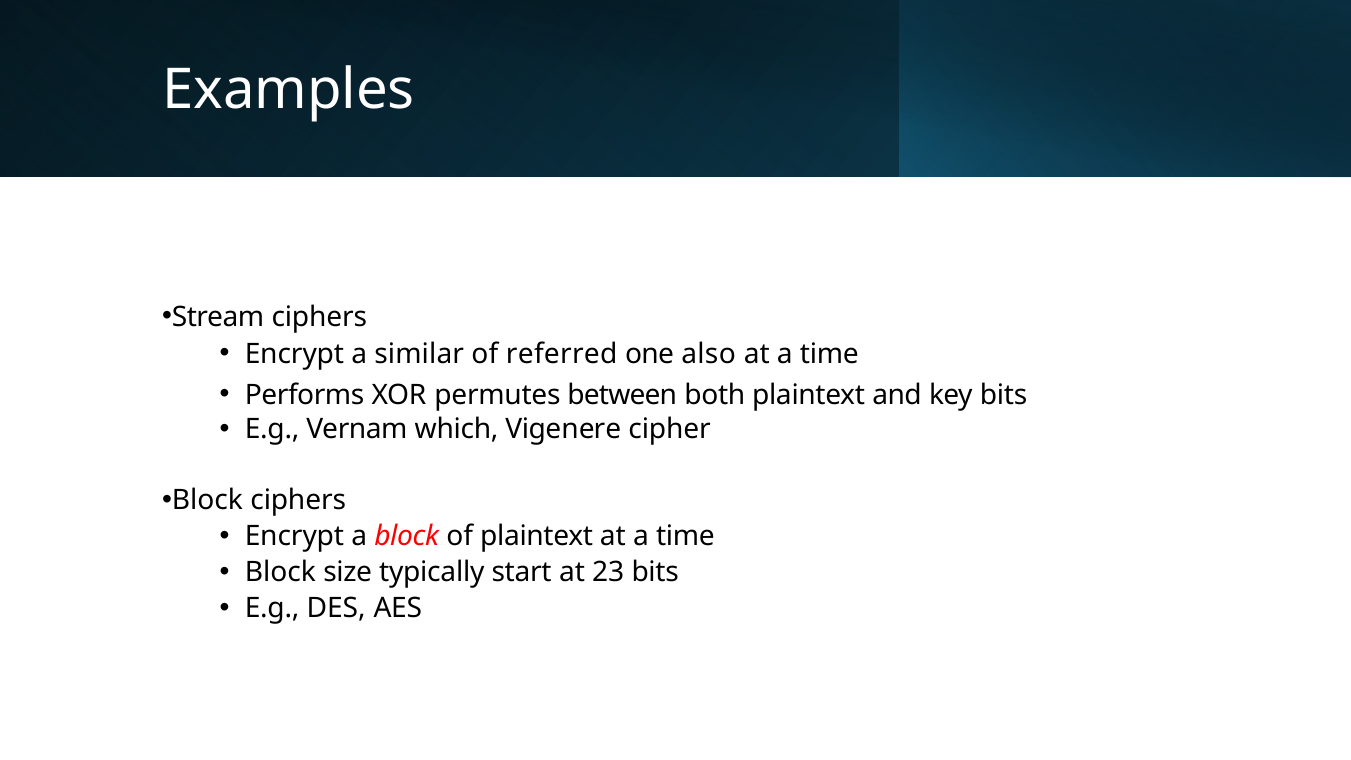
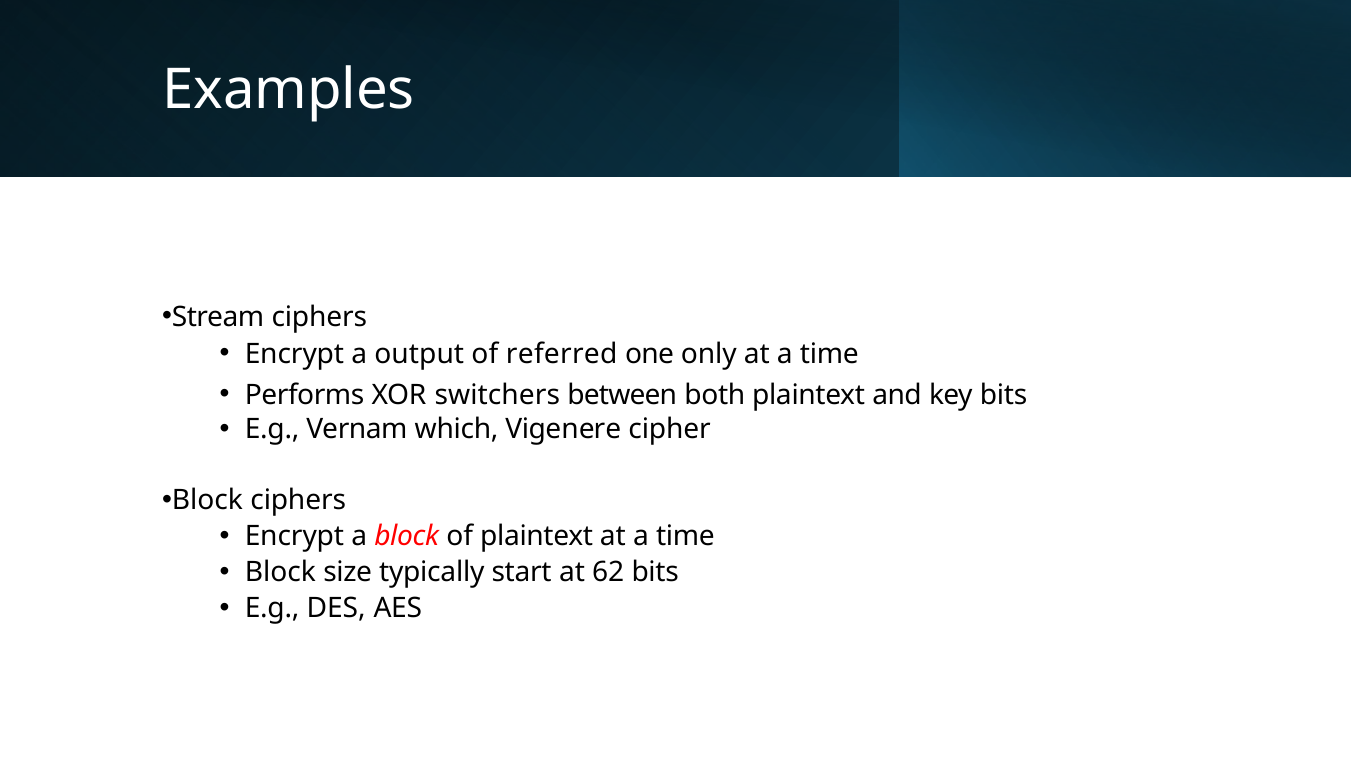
similar: similar -> output
also: also -> only
permutes: permutes -> switchers
23: 23 -> 62
